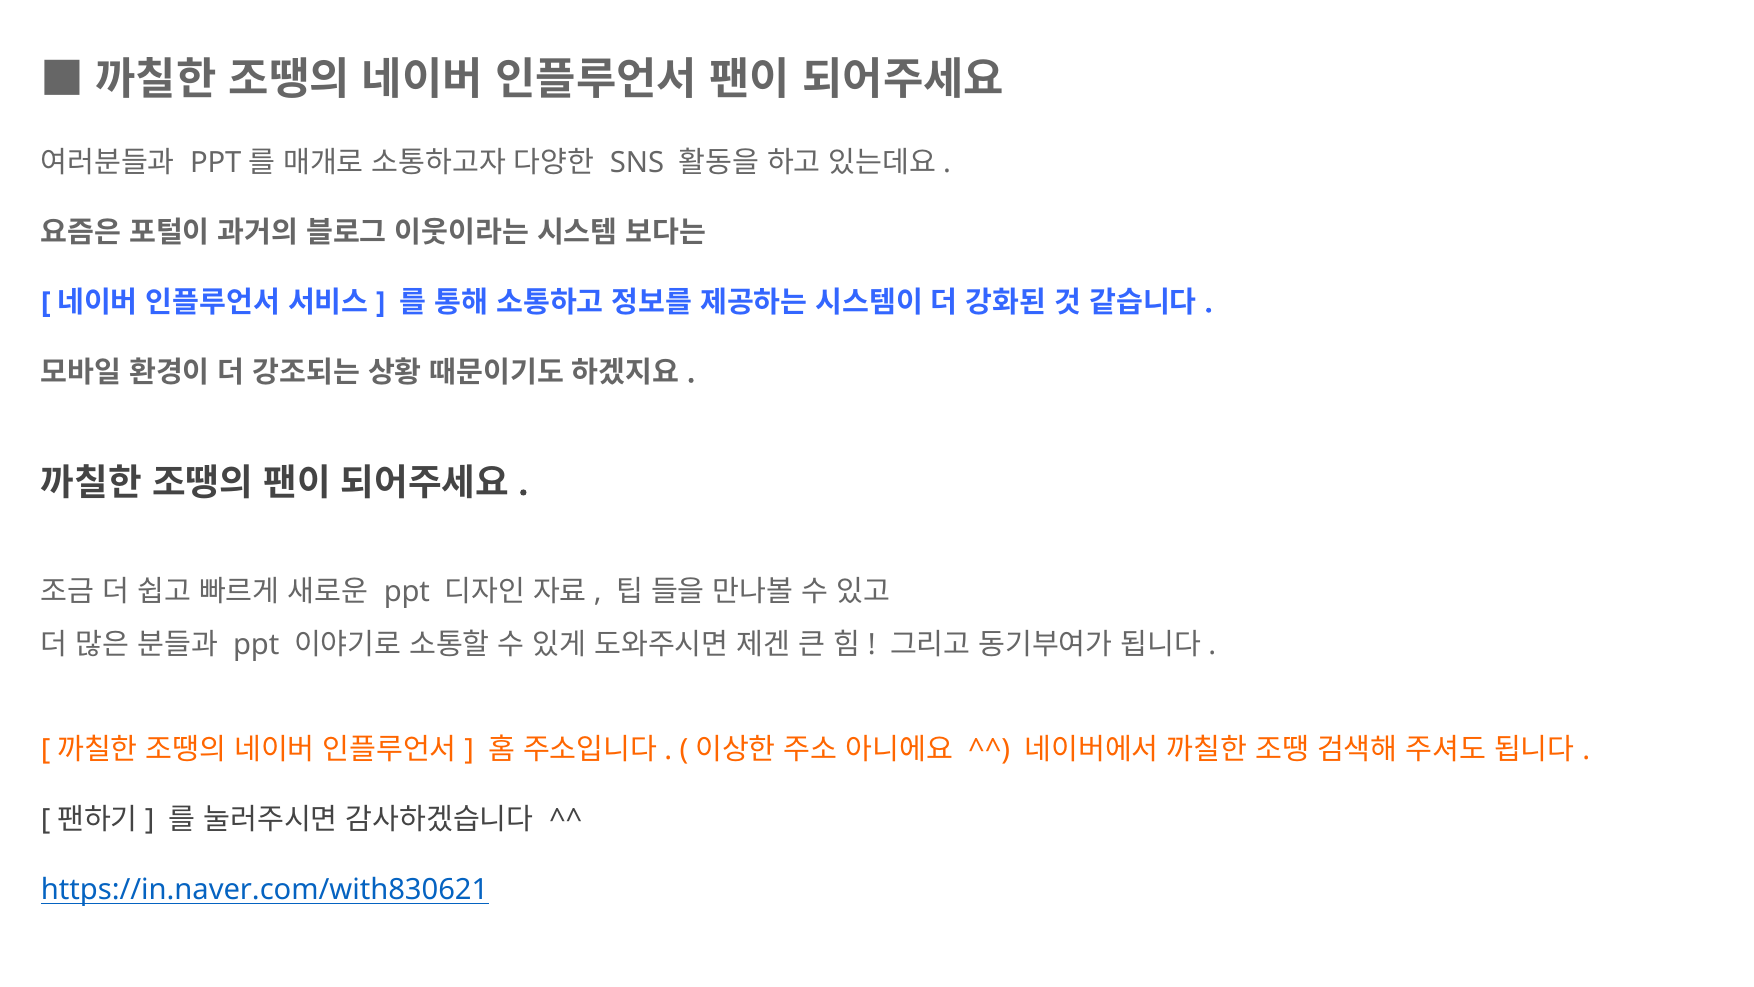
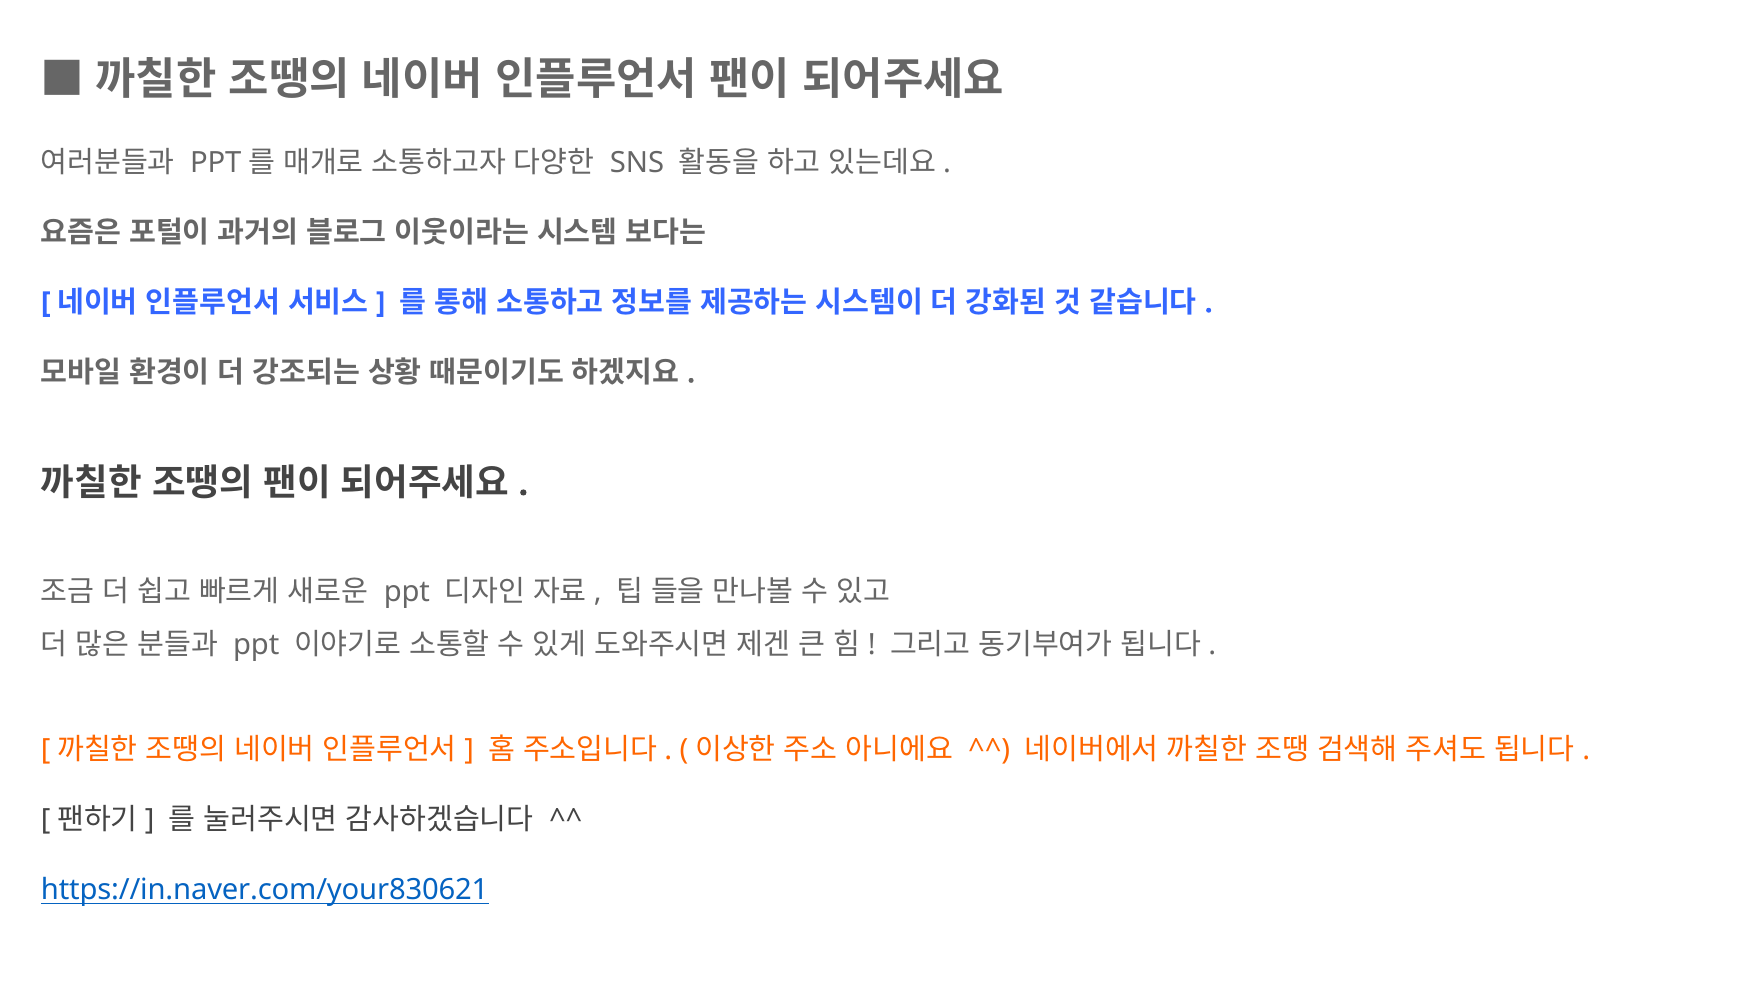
https://in.naver.com/with830621: https://in.naver.com/with830621 -> https://in.naver.com/your830621
